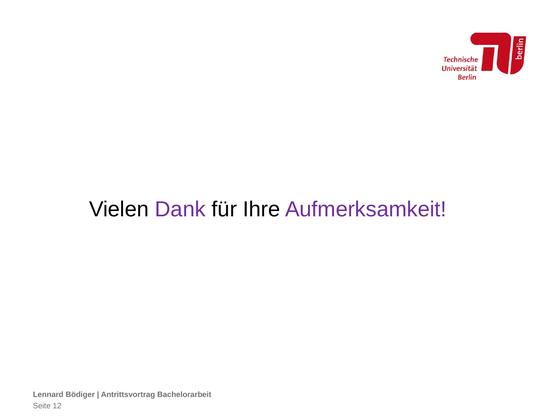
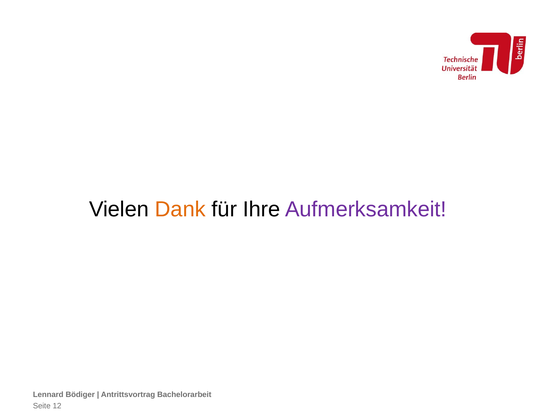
Dank colour: purple -> orange
